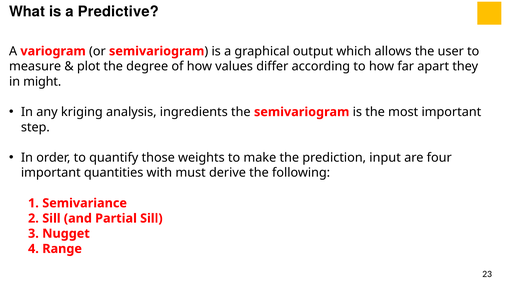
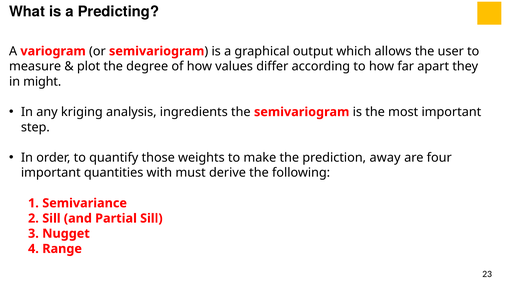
Predictive: Predictive -> Predicting
input: input -> away
